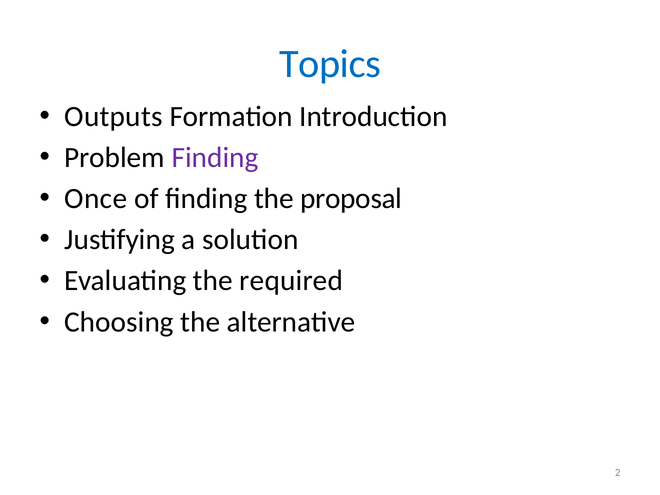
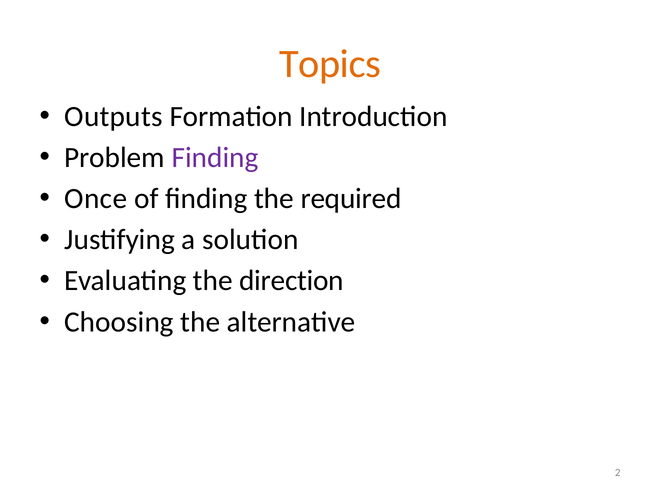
Topics colour: blue -> orange
proposal: proposal -> required
required: required -> direction
